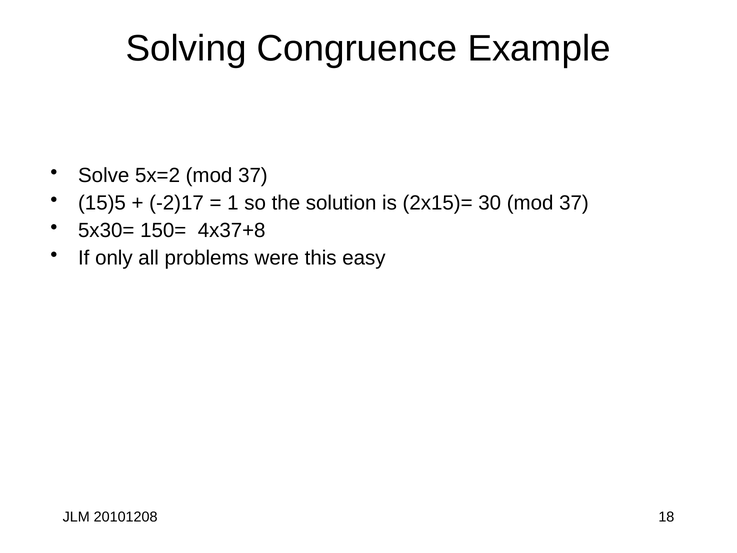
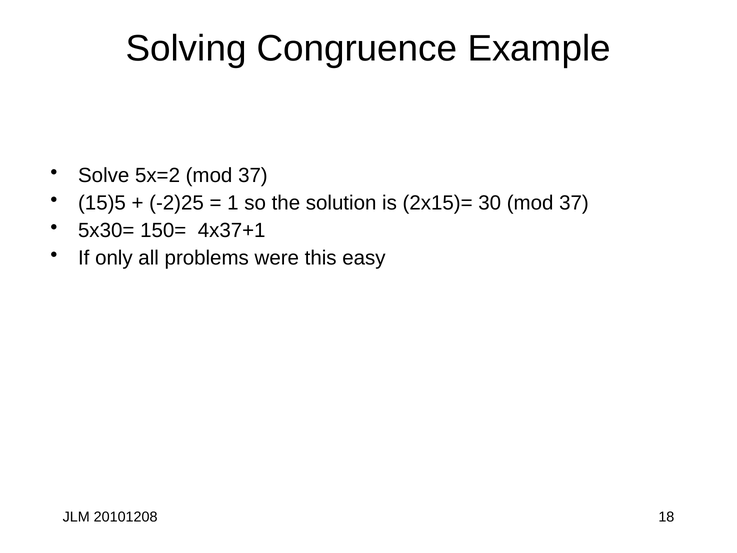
-2)17: -2)17 -> -2)25
4x37+8: 4x37+8 -> 4x37+1
